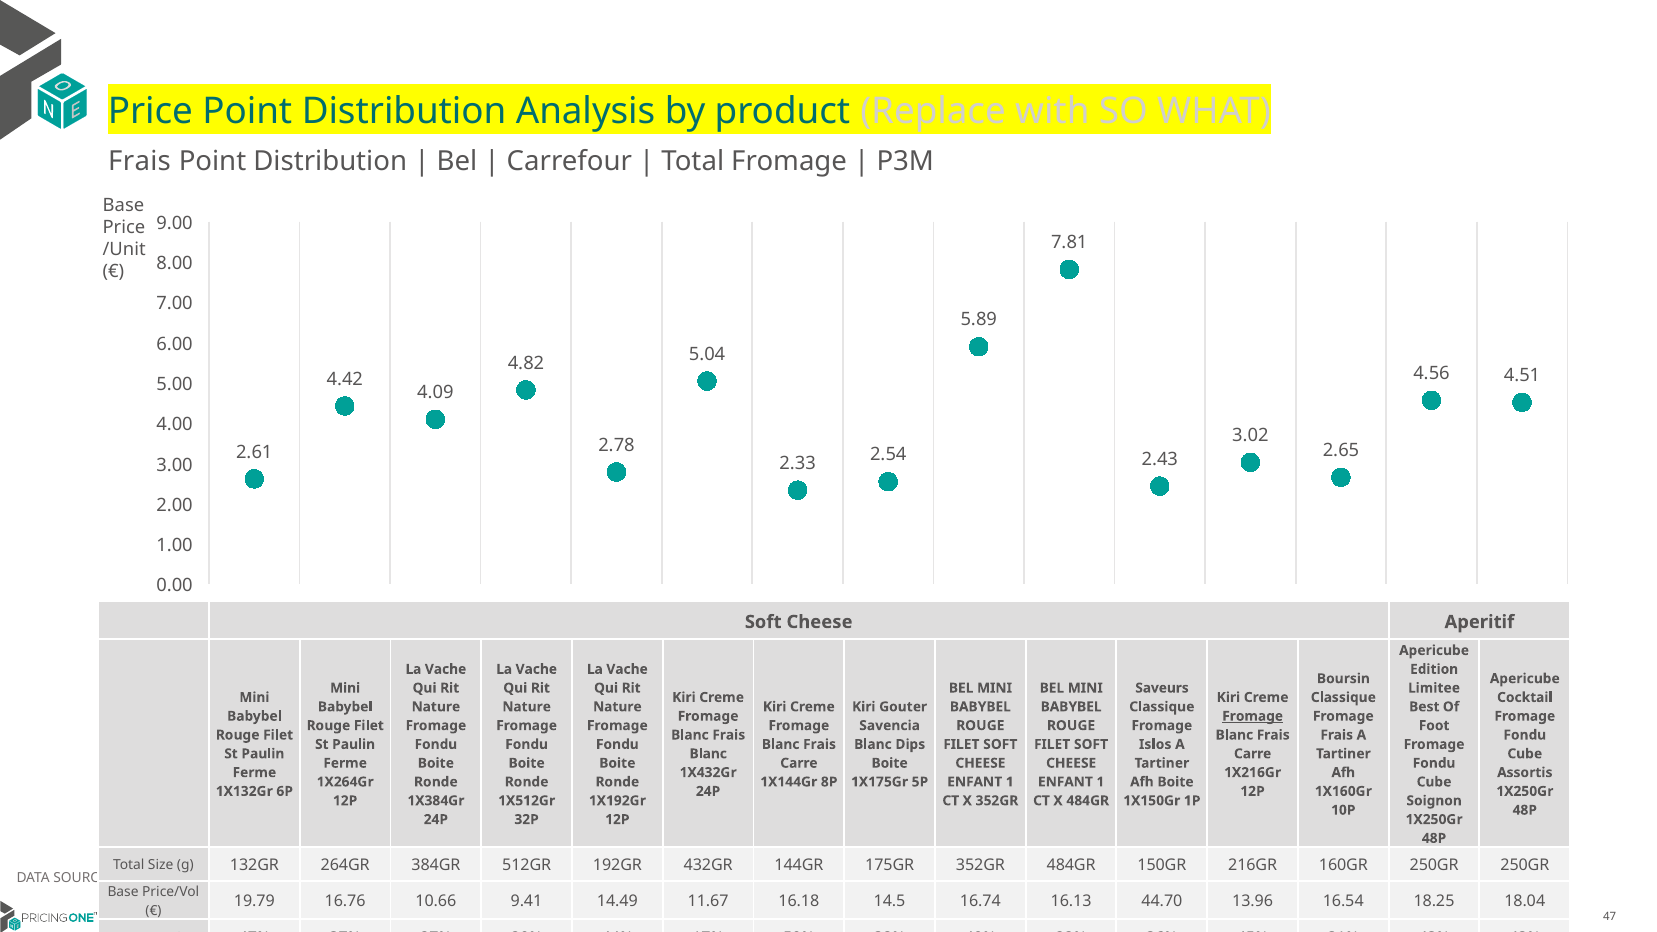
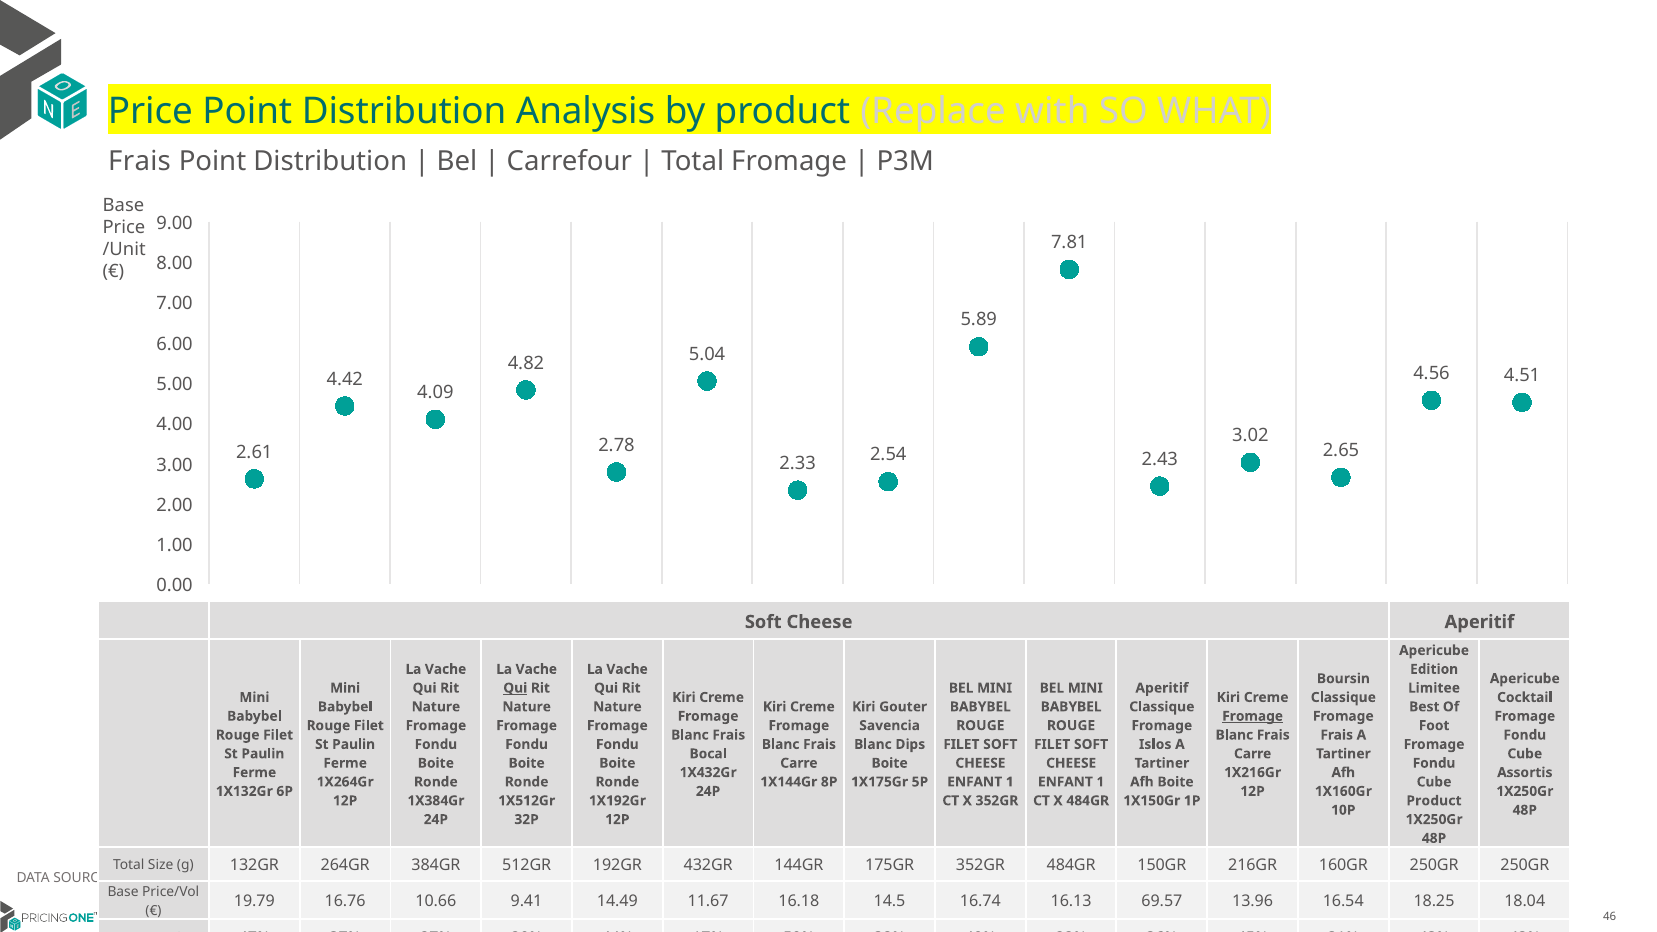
Qui at (515, 688) underline: none -> present
Saveurs at (1162, 688): Saveurs -> Aperitif
Blanc at (708, 754): Blanc -> Bocal
Soignon at (1434, 801): Soignon -> Product
44.70: 44.70 -> 69.57
47: 47 -> 46
